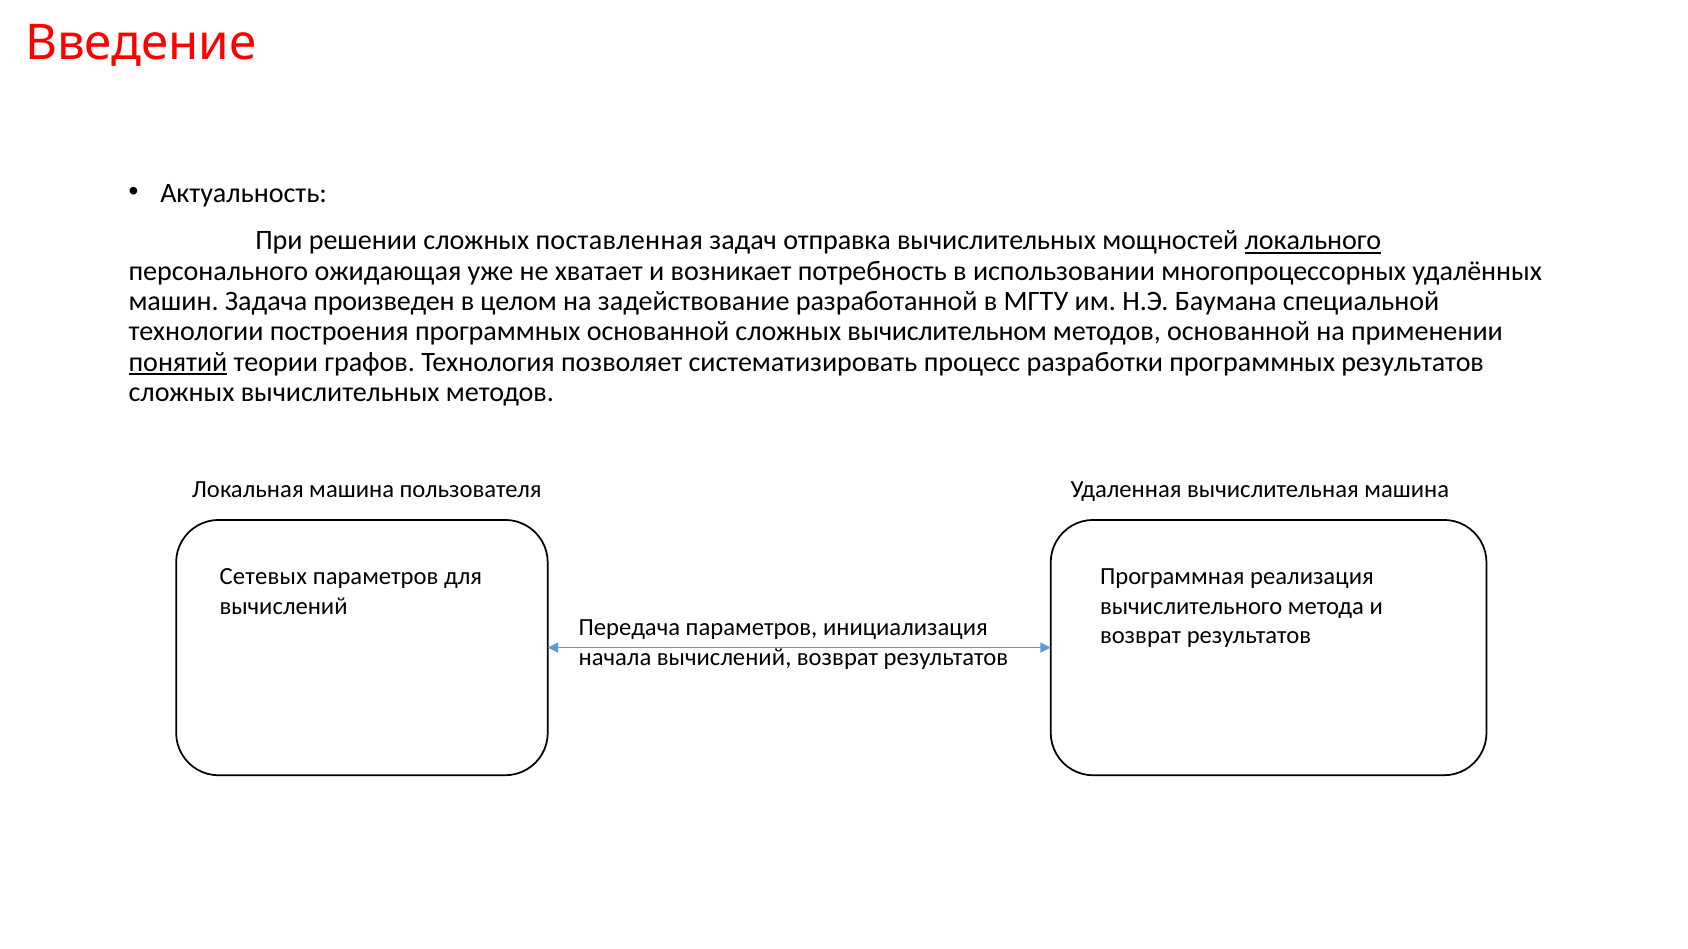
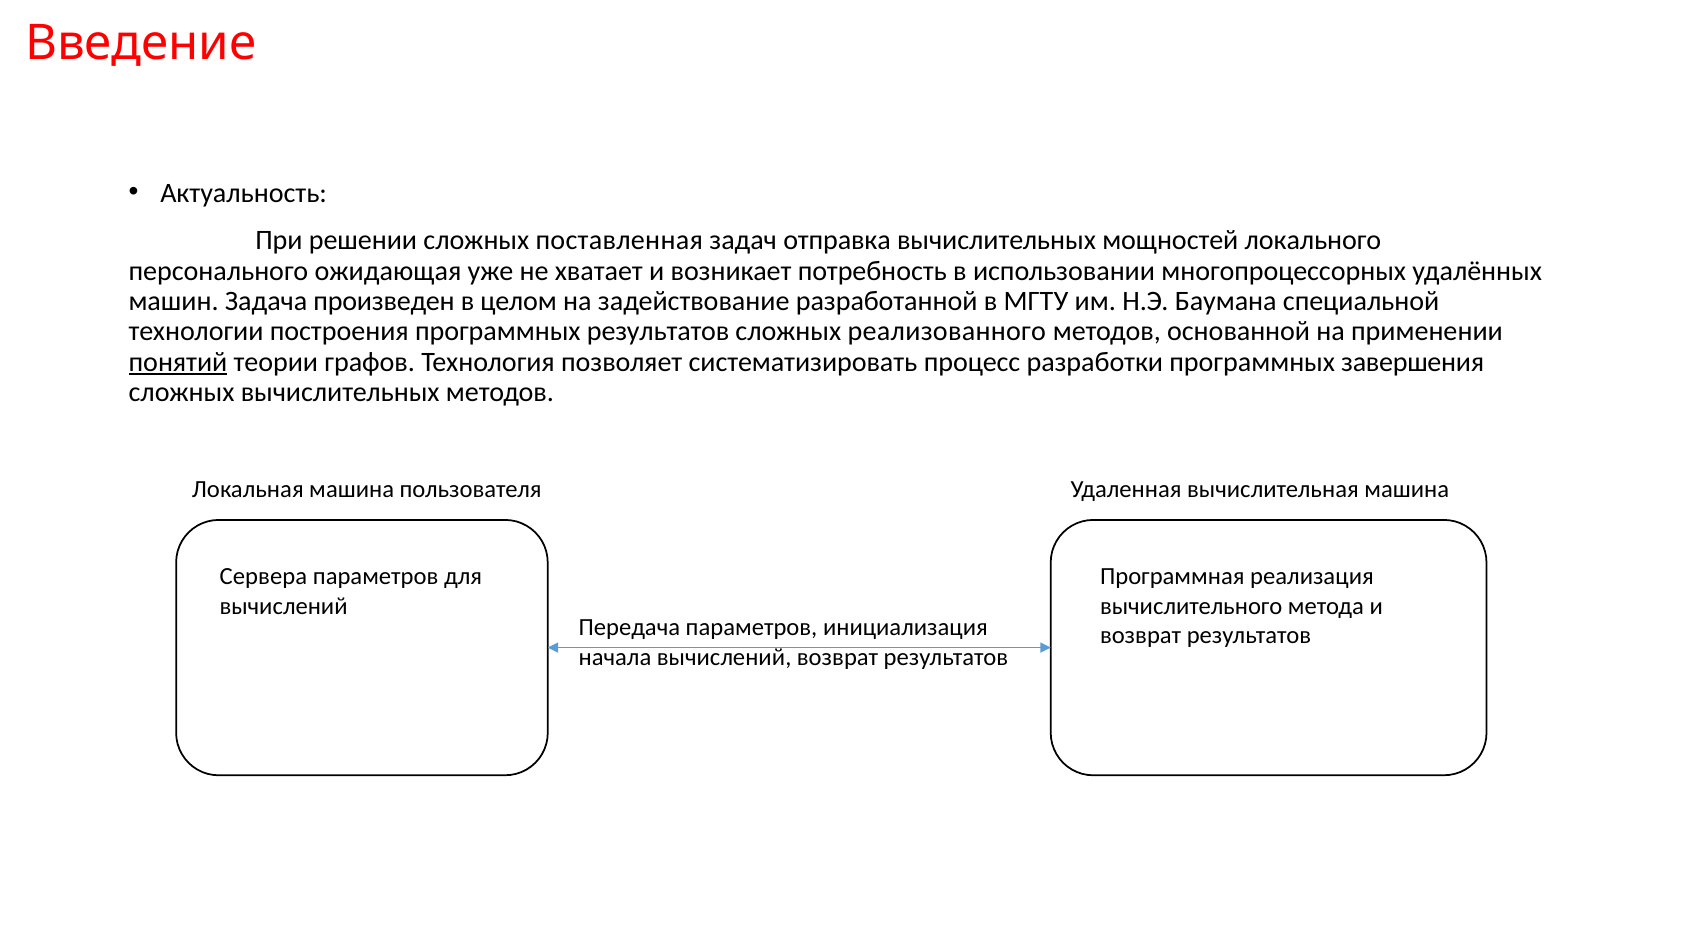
локального underline: present -> none
программных основанной: основанной -> результатов
вычислительном: вычислительном -> реализованного
программных результатов: результатов -> завершения
Сетевых: Сетевых -> Сервера
